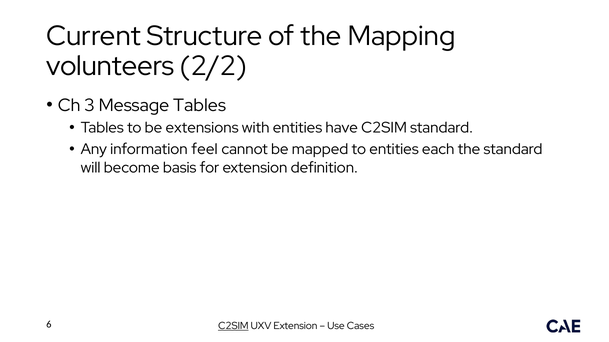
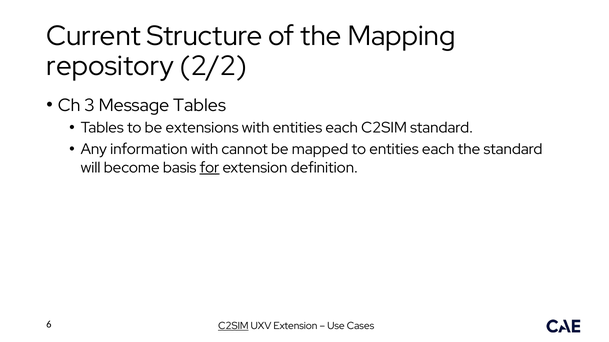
volunteers: volunteers -> repository
with entities have: have -> each
information feel: feel -> with
for underline: none -> present
